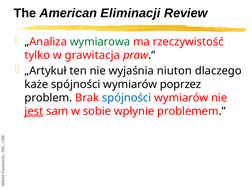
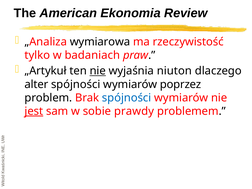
Eliminacji: Eliminacji -> Ekonomia
wymiarowa colour: green -> black
grawitacja: grawitacja -> badaniach
nie at (98, 71) underline: none -> present
każe: każe -> alter
wpłynie: wpłynie -> prawdy
